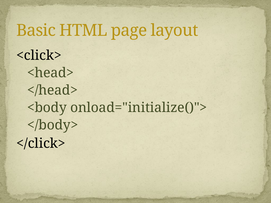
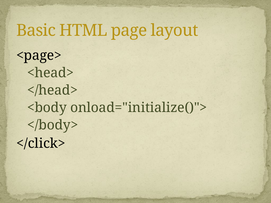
<click>: <click> -> <page>
